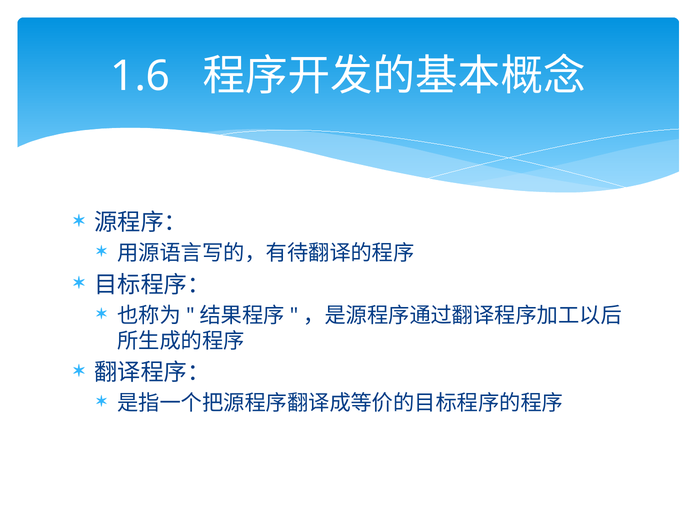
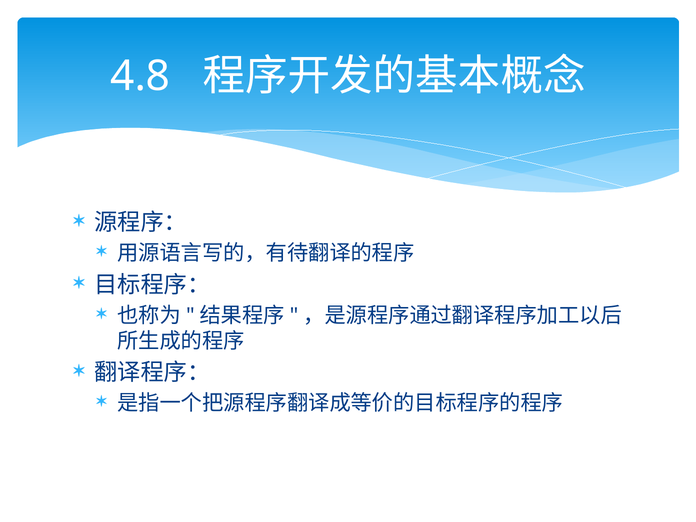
1.6: 1.6 -> 4.8
